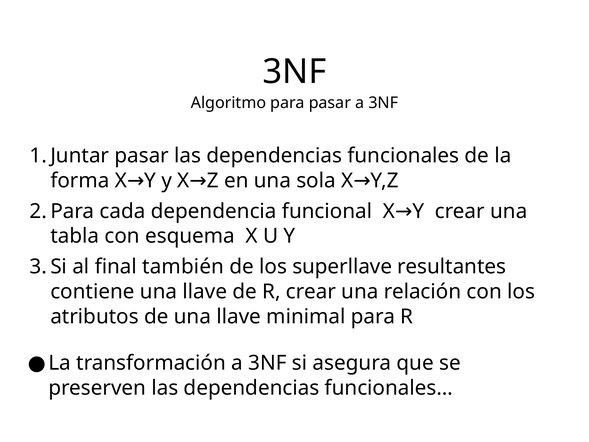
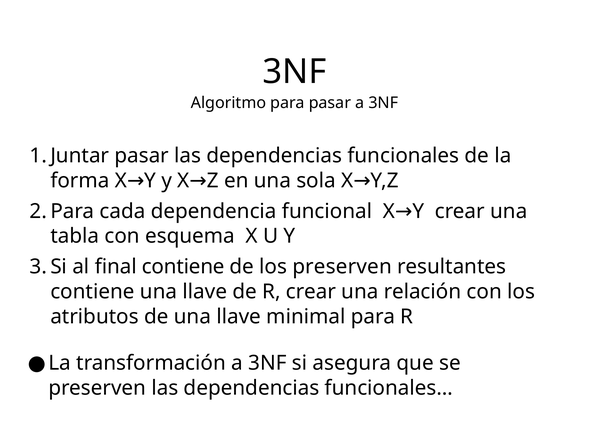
final también: también -> contiene
los superllave: superllave -> preserven
